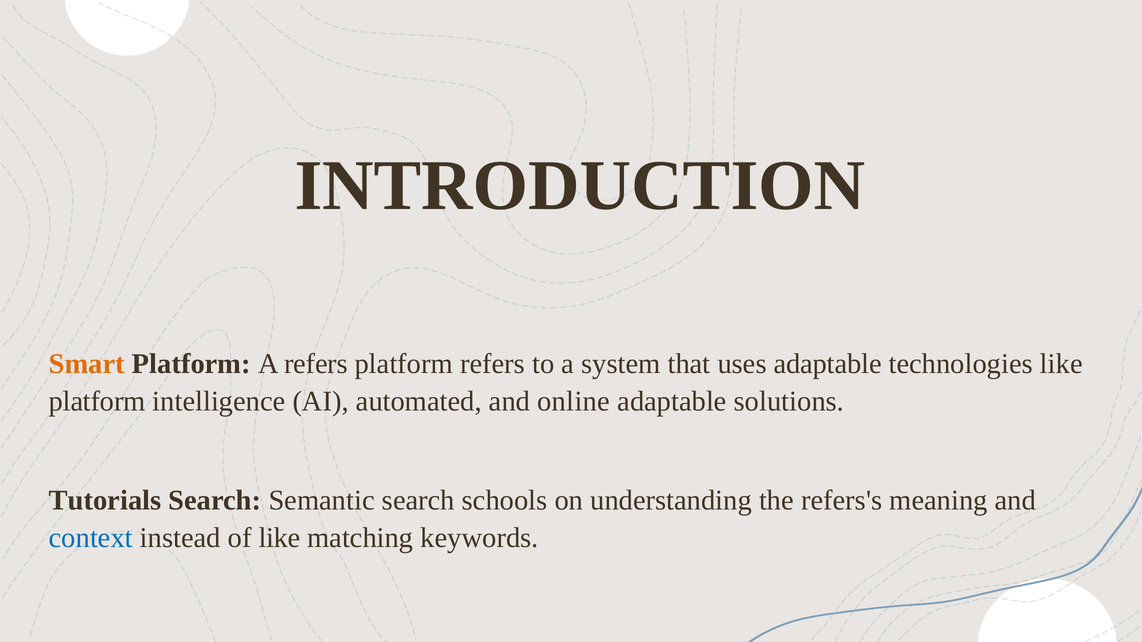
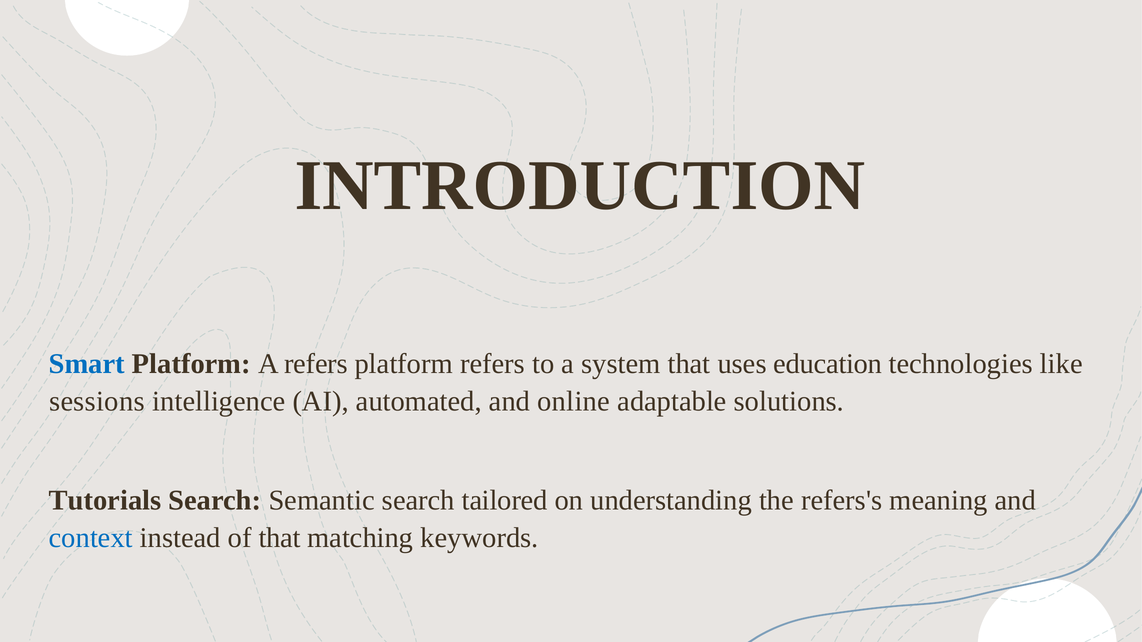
Smart colour: orange -> blue
uses adaptable: adaptable -> education
platform at (97, 402): platform -> sessions
schools: schools -> tailored
of like: like -> that
